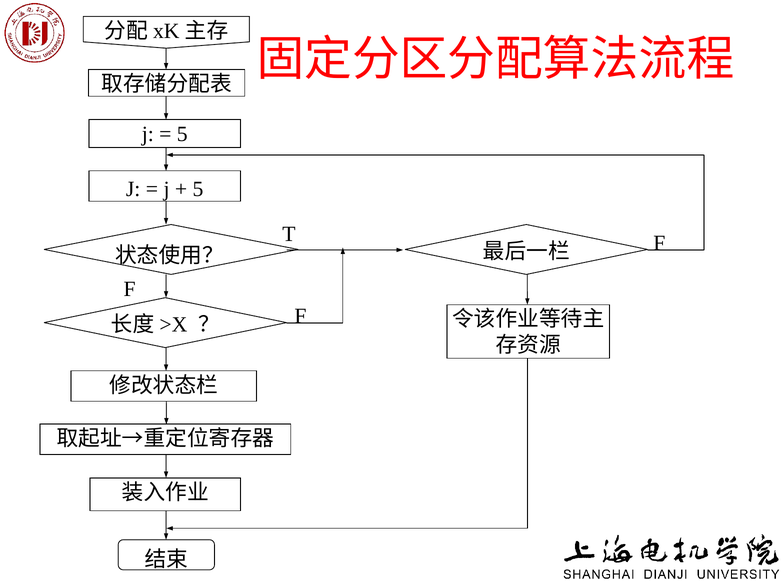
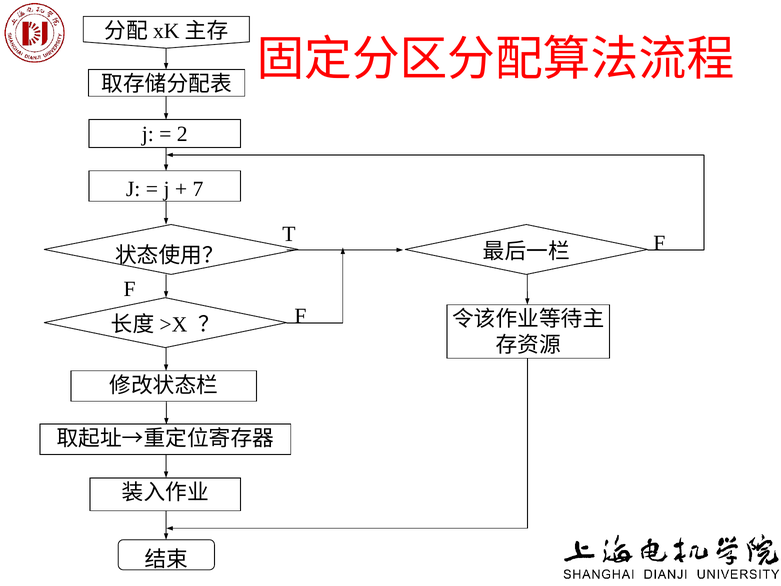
5 at (182, 134): 5 -> 2
5 at (198, 189): 5 -> 7
